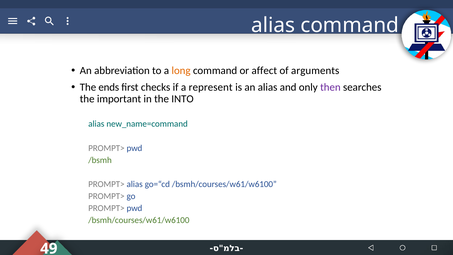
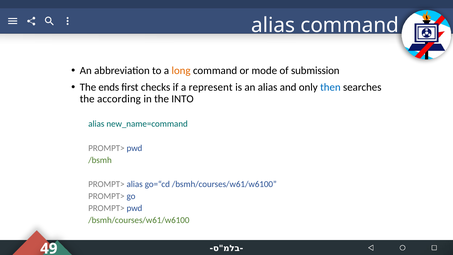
affect: affect -> mode
arguments: arguments -> submission
then colour: purple -> blue
important: important -> according
